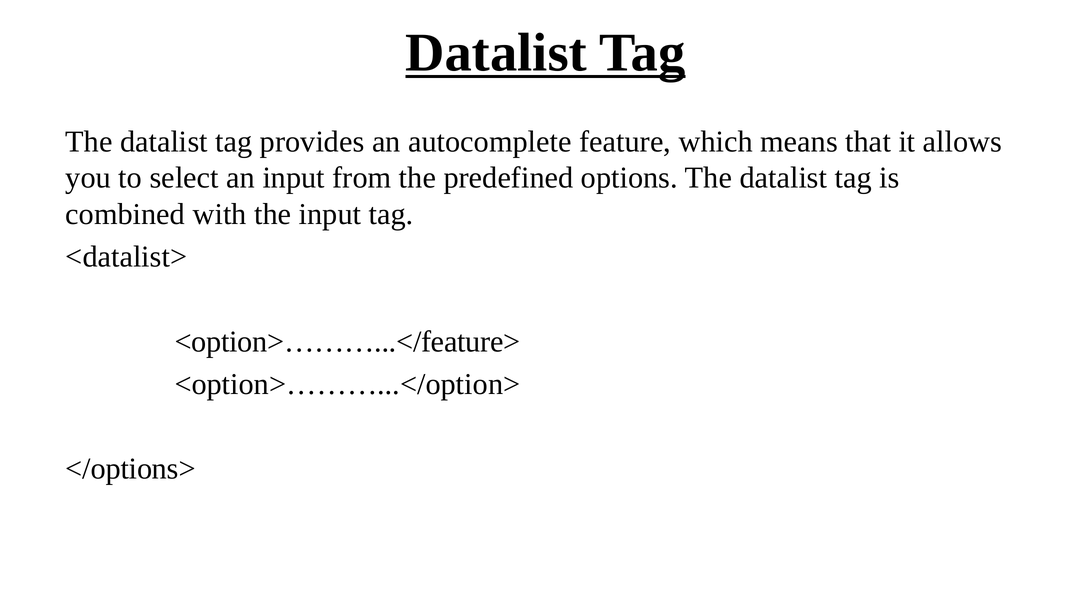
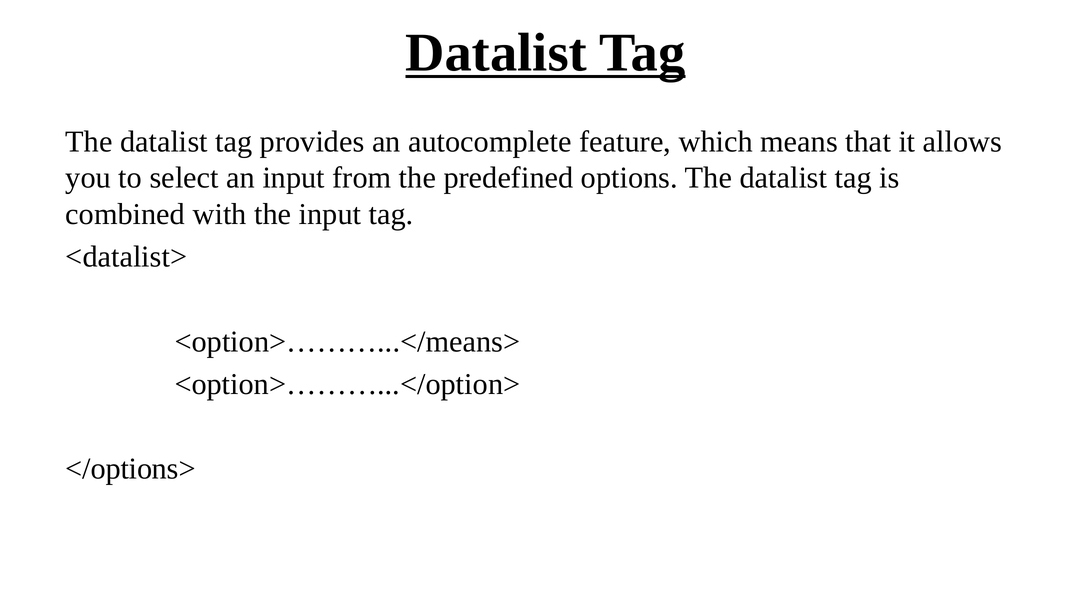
<option>………...</feature>: <option>………...</feature> -> <option>………...</means>
